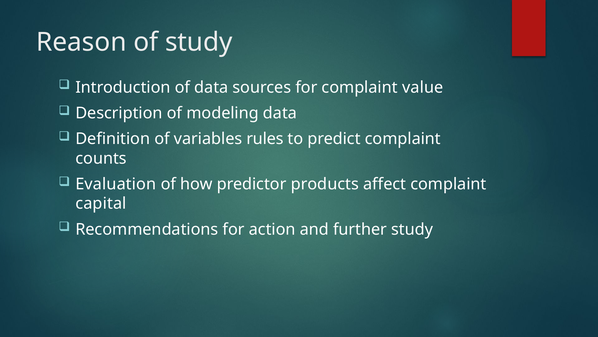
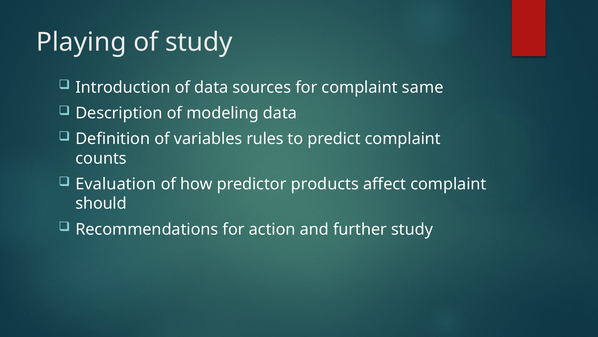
Reason: Reason -> Playing
value: value -> same
capital: capital -> should
